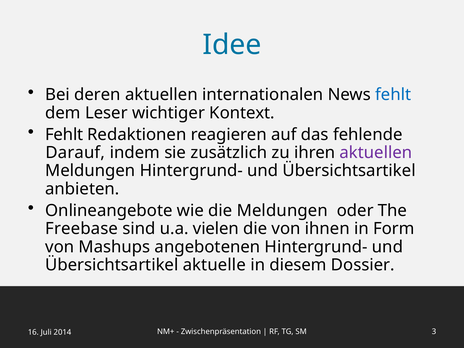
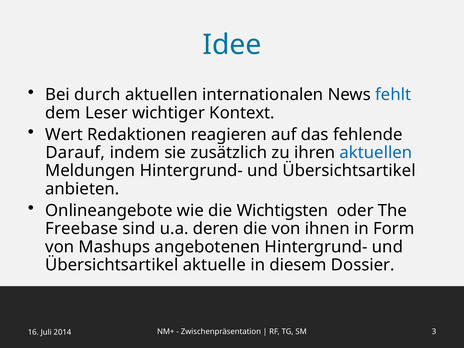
deren: deren -> durch
Fehlt at (64, 135): Fehlt -> Wert
aktuellen at (376, 153) colour: purple -> blue
die Meldungen: Meldungen -> Wichtigsten
vielen: vielen -> deren
